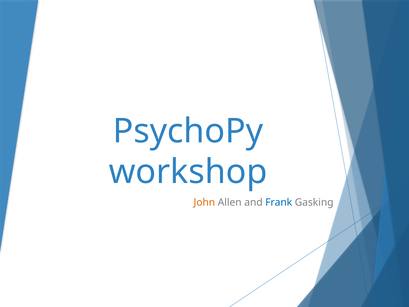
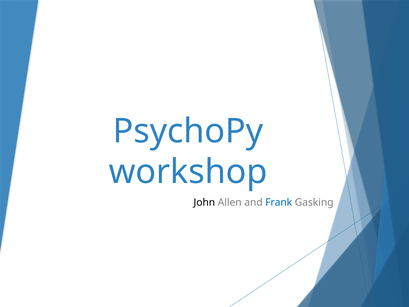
John colour: orange -> black
